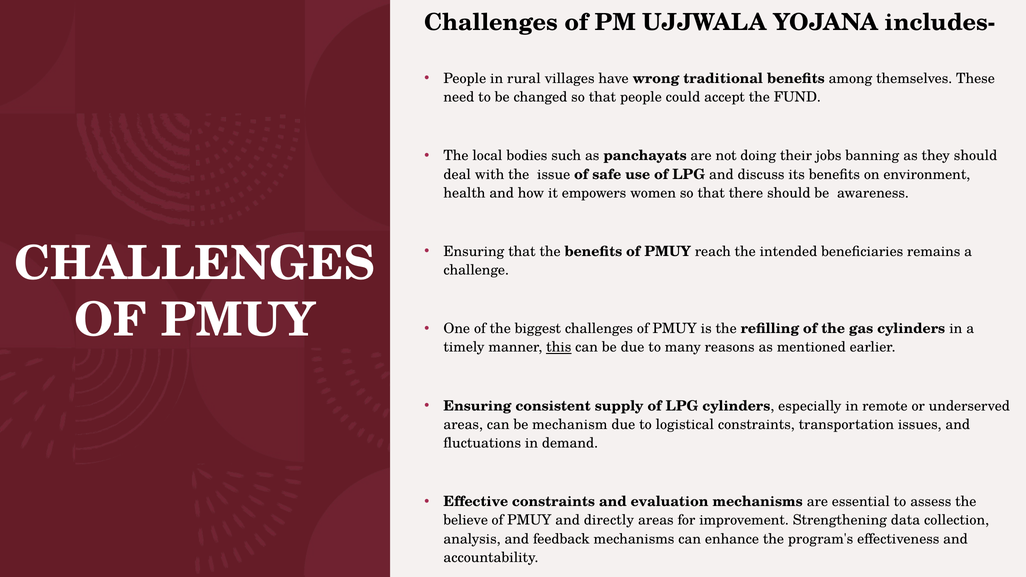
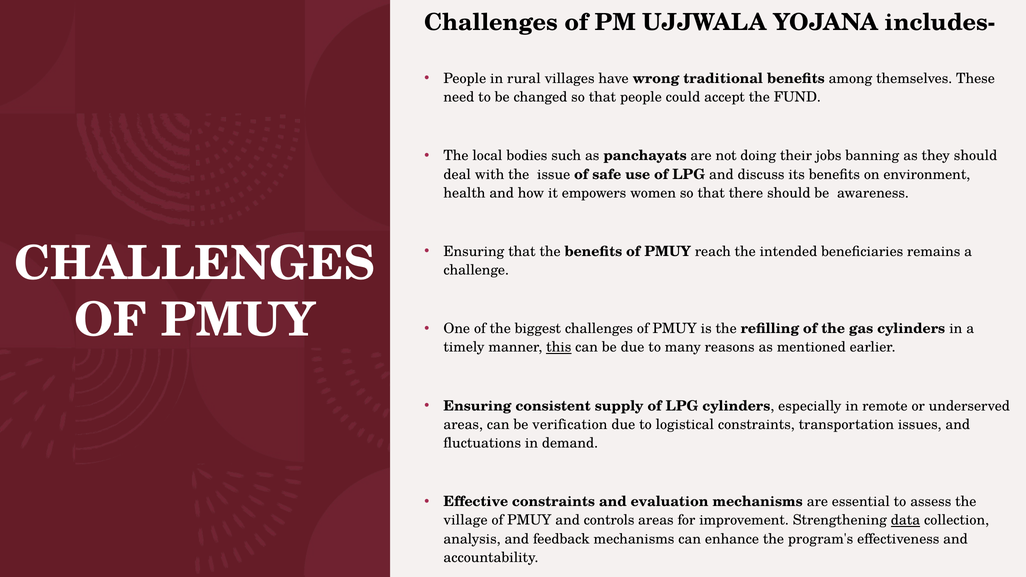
mechanism: mechanism -> verification
believe: believe -> village
directly: directly -> controls
data underline: none -> present
